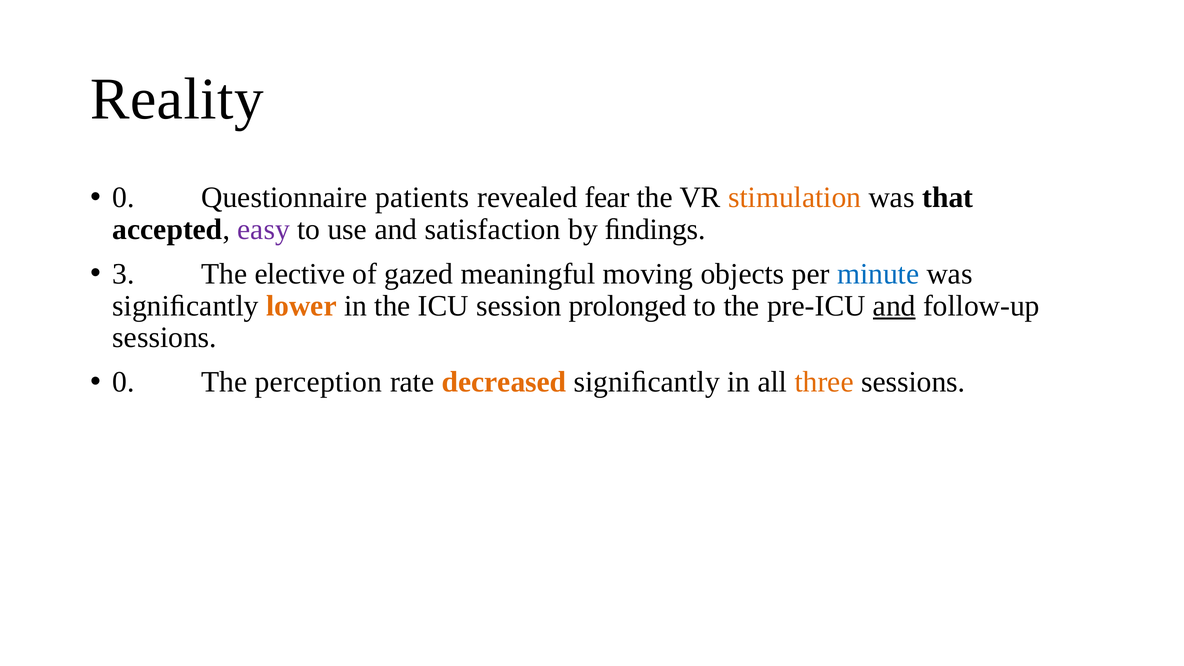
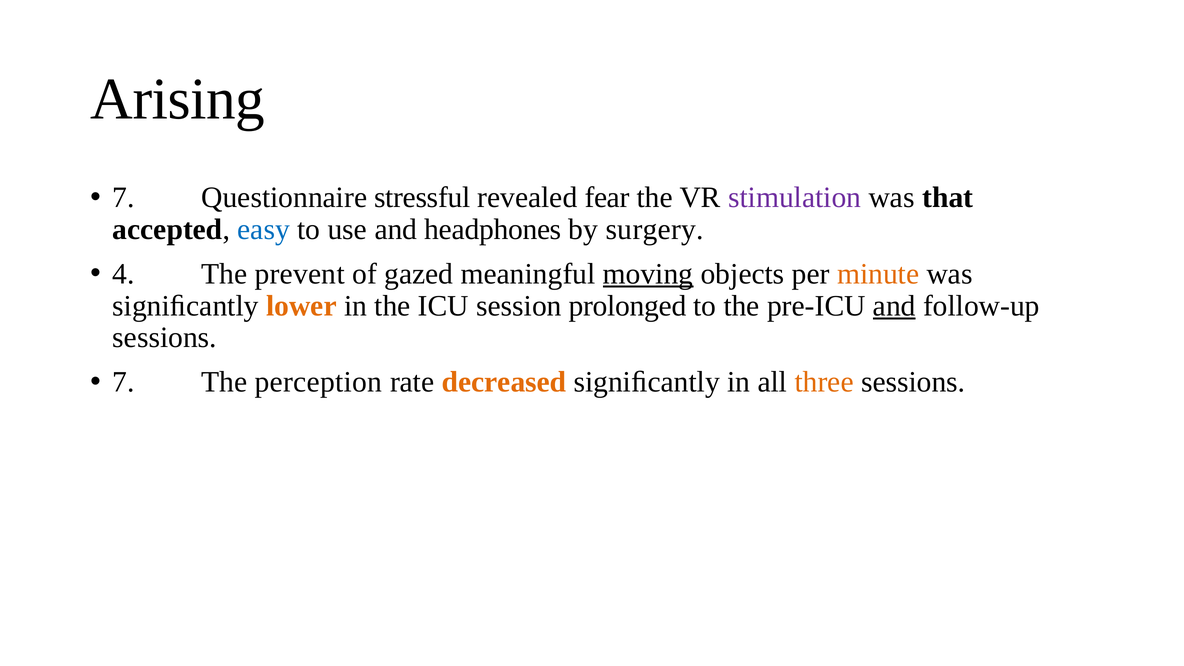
Reality: Reality -> Arising
0 at (124, 198): 0 -> 7
patients: patients -> stressful
stimulation colour: orange -> purple
easy colour: purple -> blue
satisfaction: satisfaction -> headphones
ﬁndings: ﬁndings -> surgery
3: 3 -> 4
elective: elective -> prevent
moving underline: none -> present
minute colour: blue -> orange
0 at (124, 382): 0 -> 7
